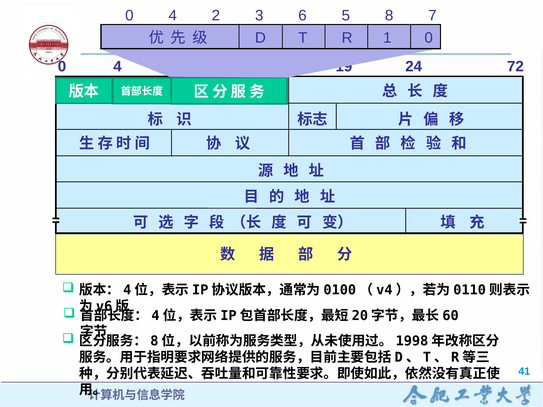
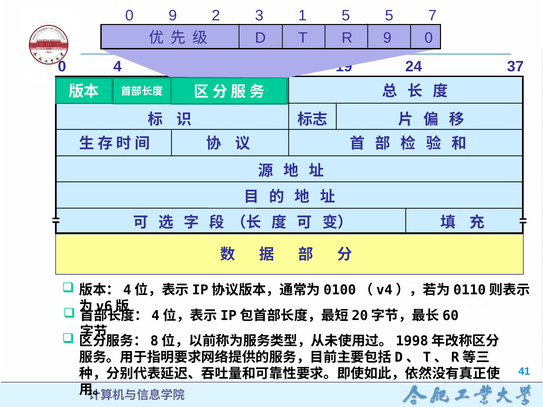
4 at (173, 15): 4 -> 9
6: 6 -> 1
5 8: 8 -> 5
R 1: 1 -> 9
72: 72 -> 37
